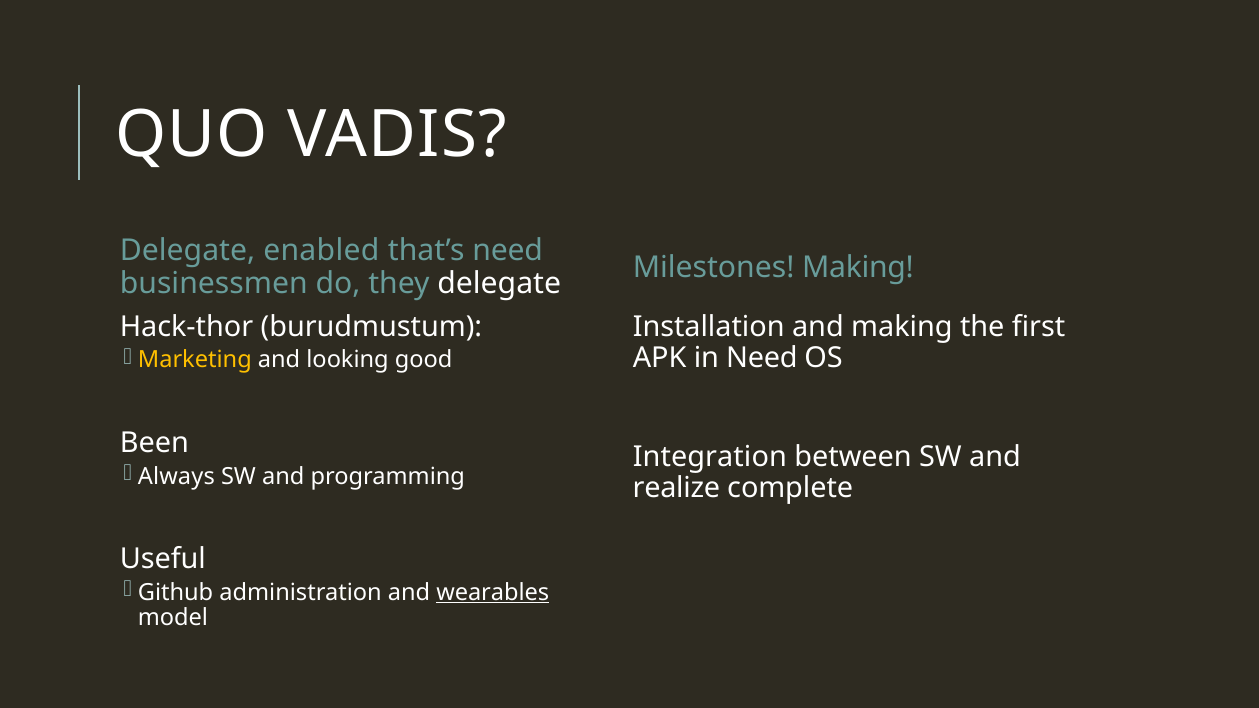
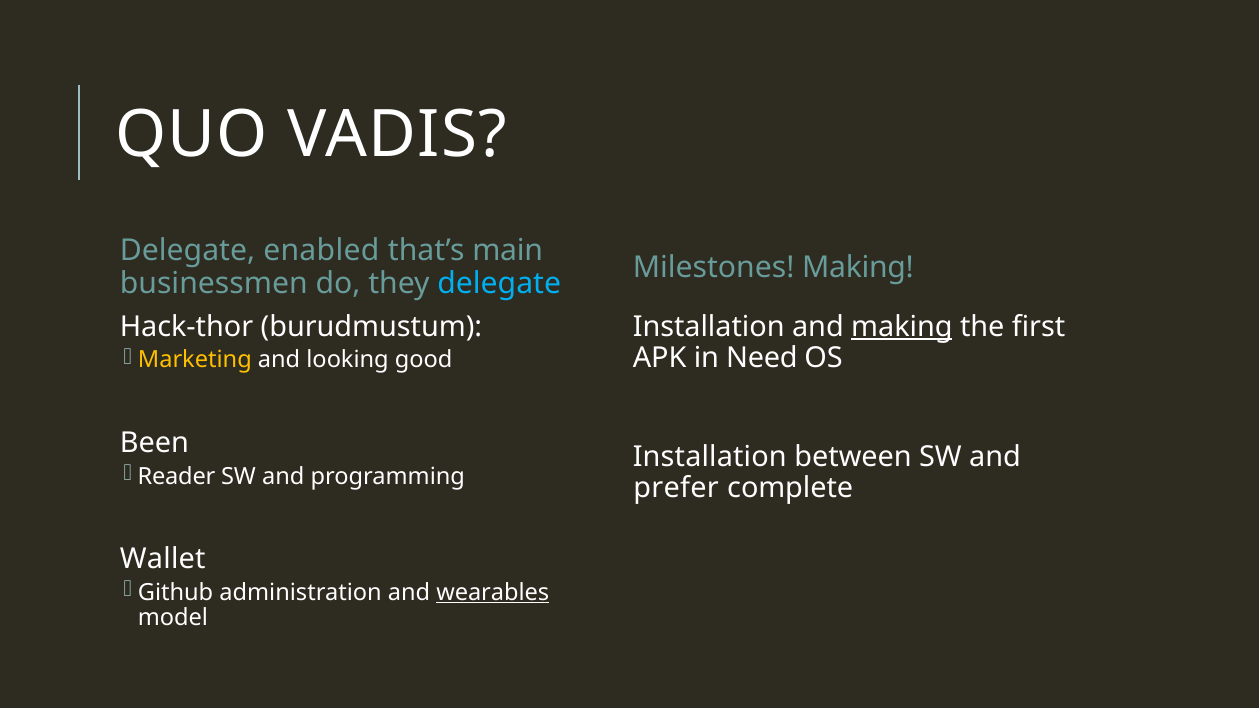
that’s need: need -> main
delegate at (499, 284) colour: white -> light blue
making at (902, 327) underline: none -> present
Integration at (710, 457): Integration -> Installation
Always: Always -> Reader
realize: realize -> prefer
Useful: Useful -> Wallet
